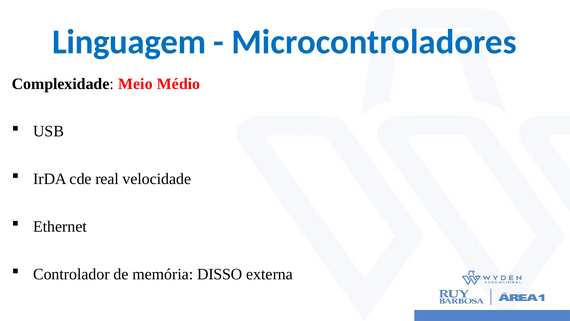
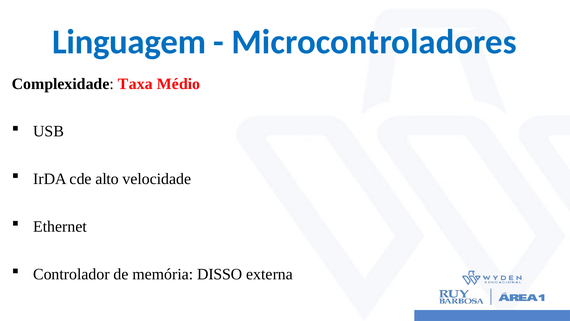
Meio: Meio -> Taxa
real: real -> alto
